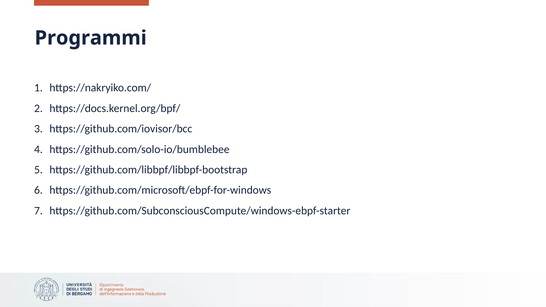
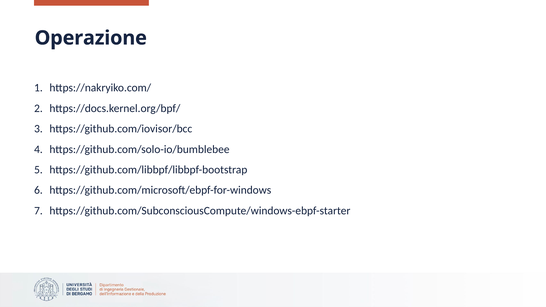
Programmi: Programmi -> Operazione
